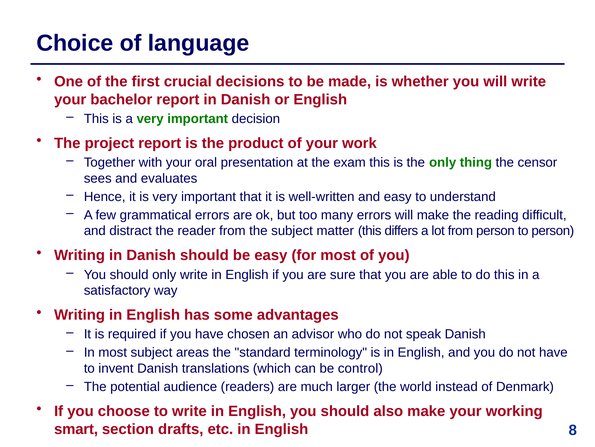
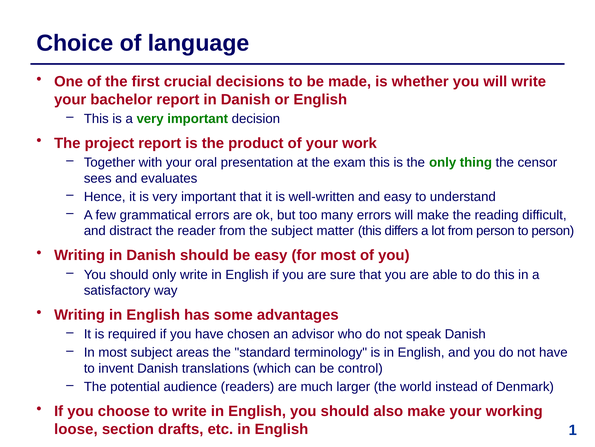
smart: smart -> loose
8: 8 -> 1
